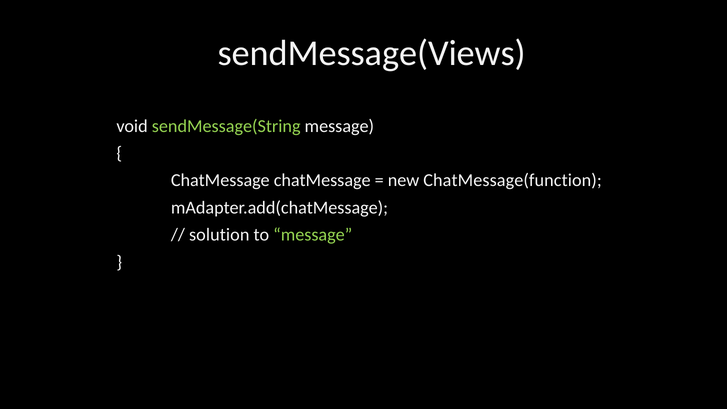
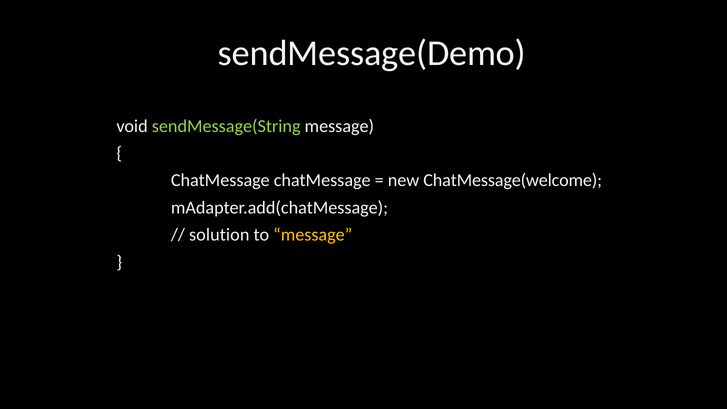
sendMessage(Views: sendMessage(Views -> sendMessage(Demo
ChatMessage(function: ChatMessage(function -> ChatMessage(welcome
message at (313, 235) colour: light green -> yellow
